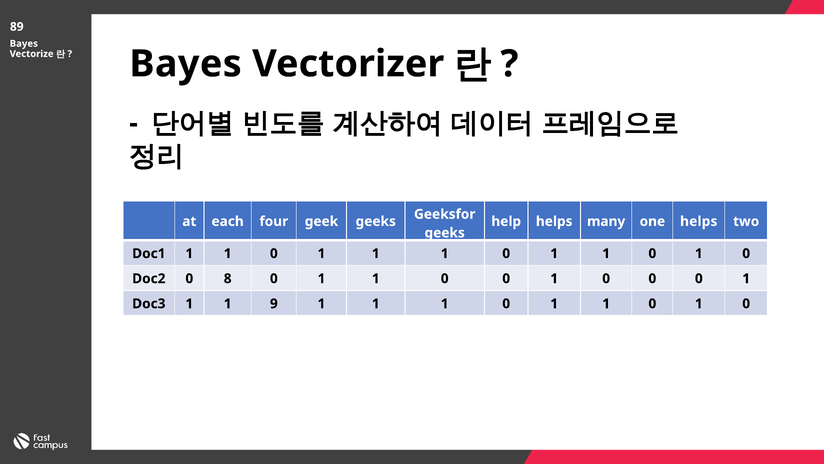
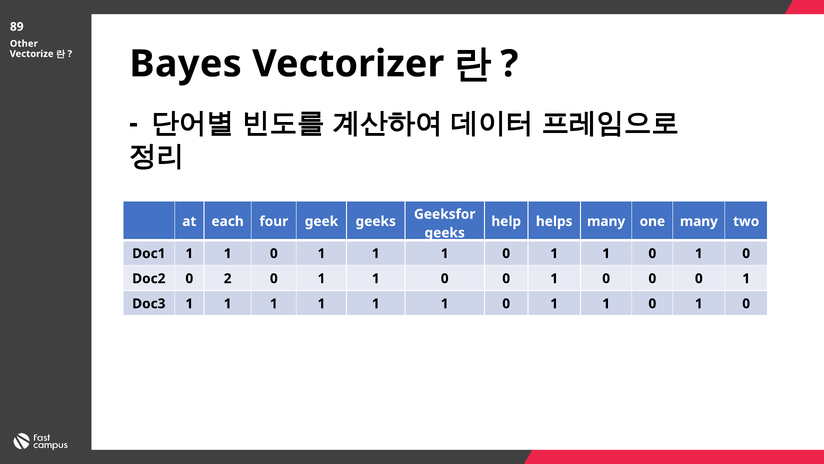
Bayes at (24, 44): Bayes -> Other
one helps: helps -> many
8: 8 -> 2
Doc3 1 1 9: 9 -> 1
